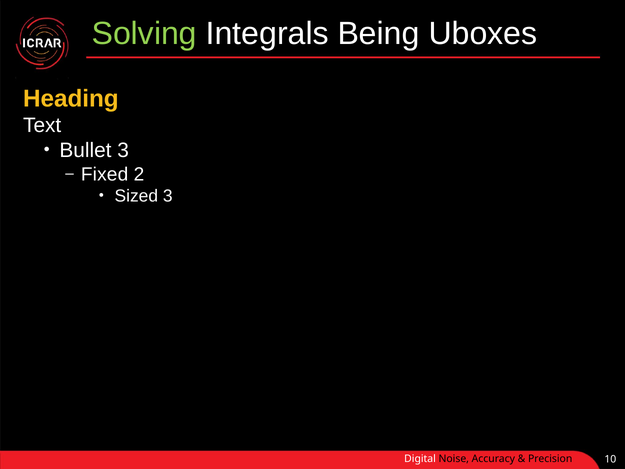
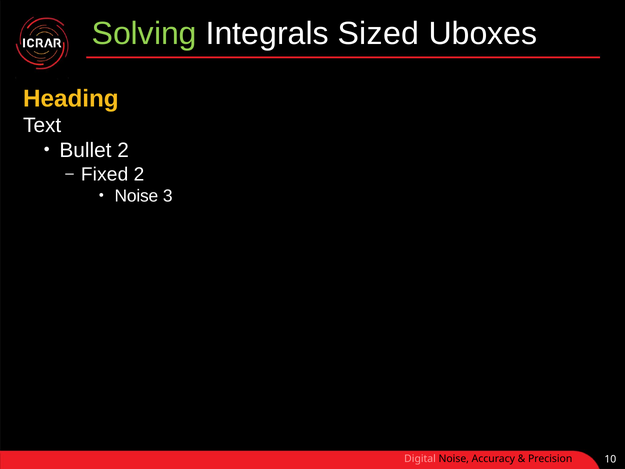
Being: Being -> Sized
Bullet 3: 3 -> 2
Sized at (136, 196): Sized -> Noise
Digital colour: white -> pink
